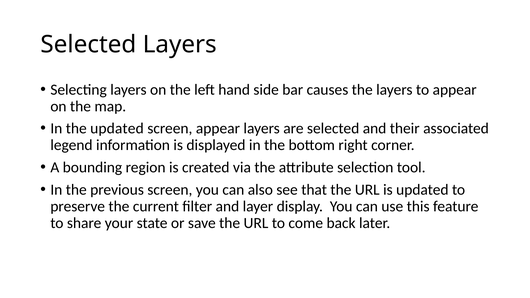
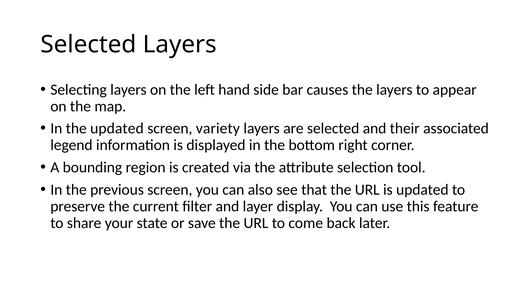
screen appear: appear -> variety
